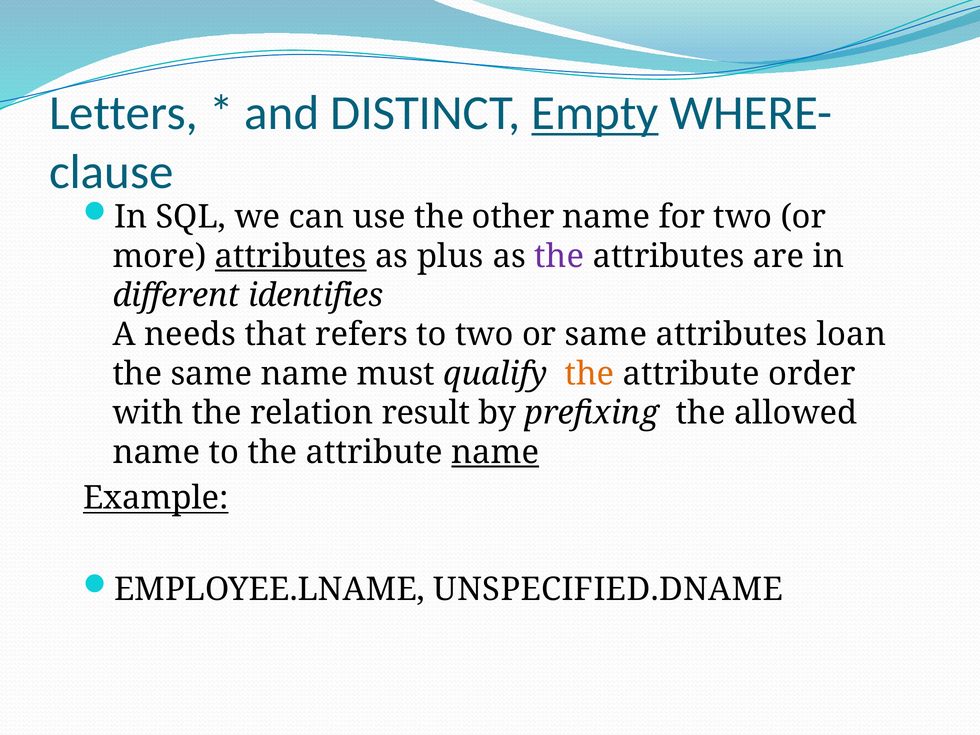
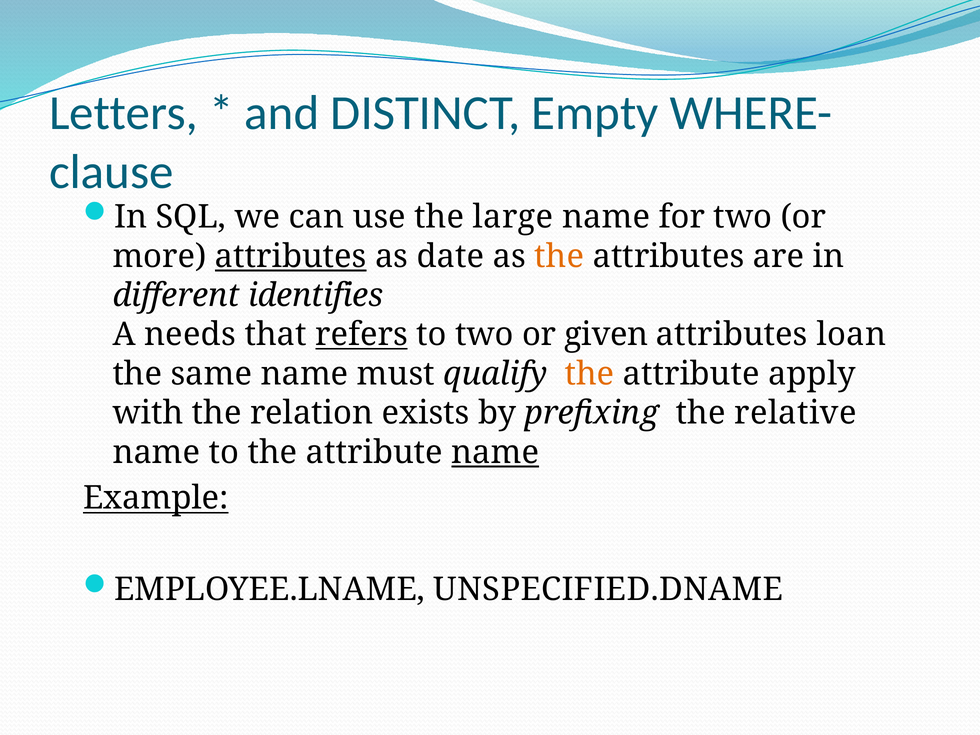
Empty underline: present -> none
other: other -> large
plus: plus -> date
the at (559, 256) colour: purple -> orange
refers underline: none -> present
or same: same -> given
order: order -> apply
result: result -> exists
allowed: allowed -> relative
